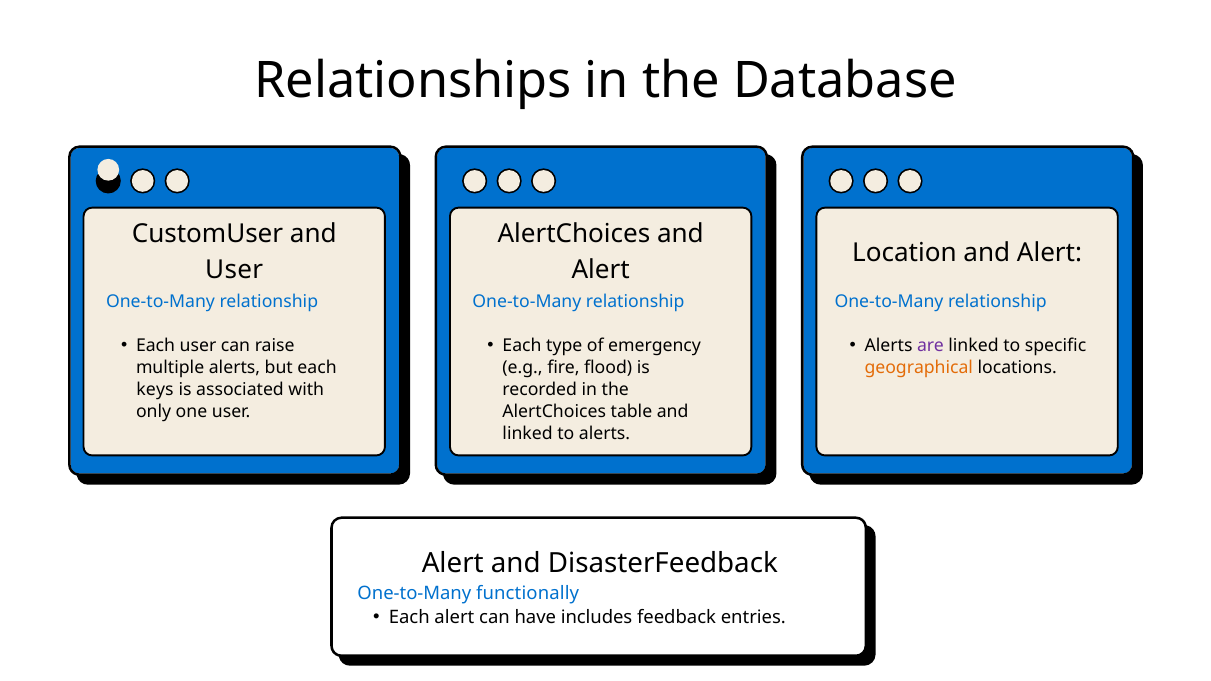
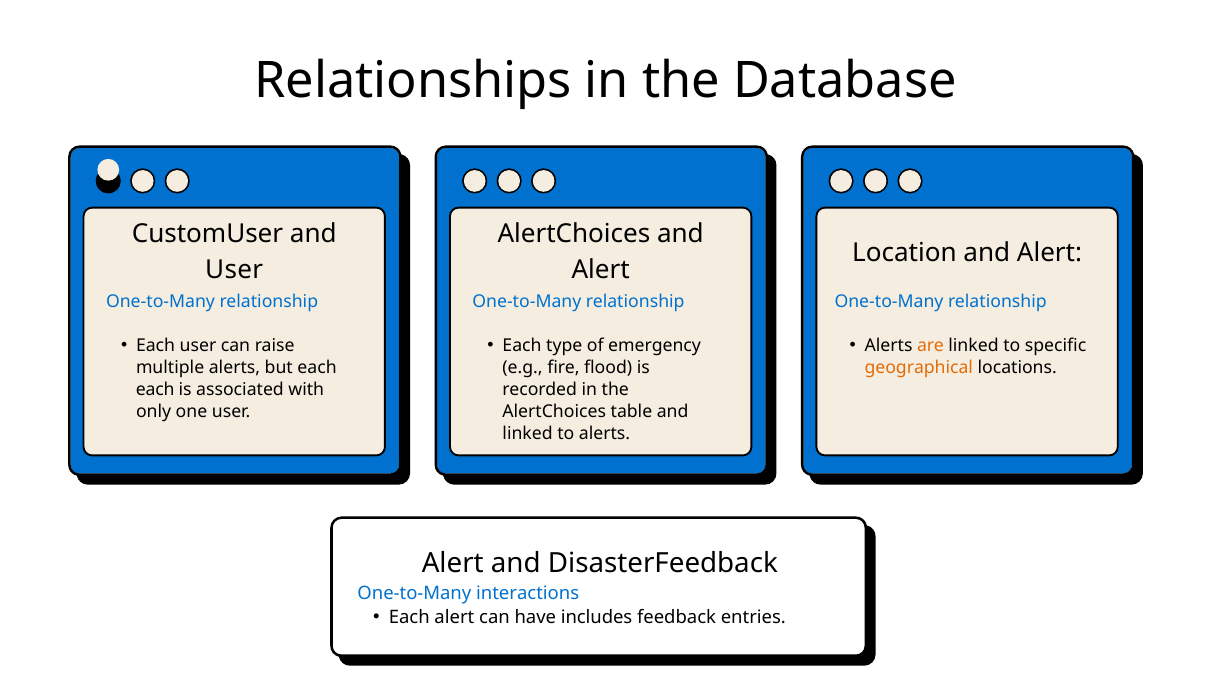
are colour: purple -> orange
keys at (155, 390): keys -> each
functionally: functionally -> interactions
